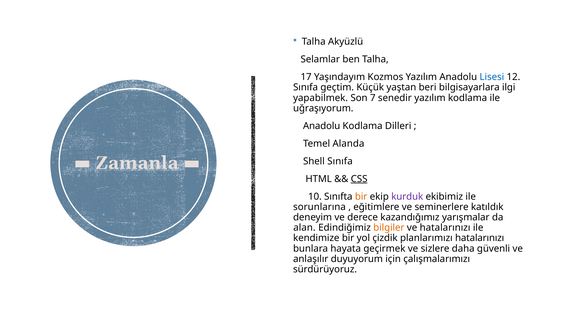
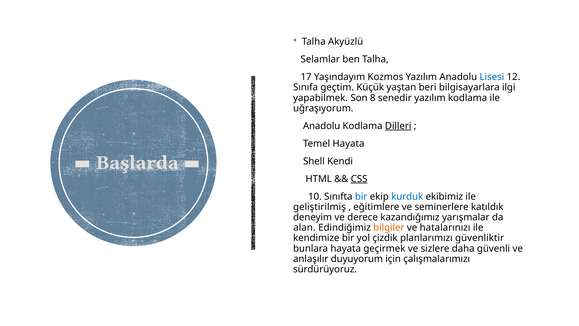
7: 7 -> 8
Dilleri underline: none -> present
Temel Alanda: Alanda -> Hayata
Zamanla: Zamanla -> Başlarda
Shell Sınıfa: Sınıfa -> Kendi
bir at (361, 196) colour: orange -> blue
kurduk colour: purple -> blue
sorunlarına: sorunlarına -> geliştirilmiş
planlarımızı hatalarınızı: hatalarınızı -> güvenliktir
